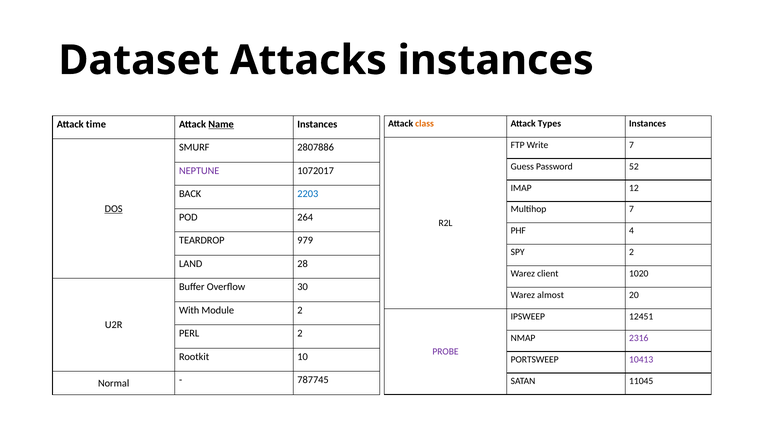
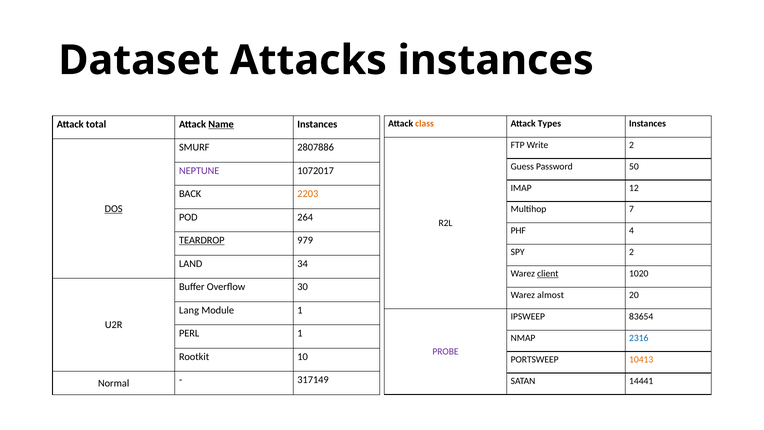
time: time -> total
Write 7: 7 -> 2
52: 52 -> 50
2203 colour: blue -> orange
TEARDROP underline: none -> present
28: 28 -> 34
client underline: none -> present
With: With -> Lang
Module 2: 2 -> 1
12451: 12451 -> 83654
PERL 2: 2 -> 1
2316 colour: purple -> blue
10413 colour: purple -> orange
11045: 11045 -> 14441
787745: 787745 -> 317149
